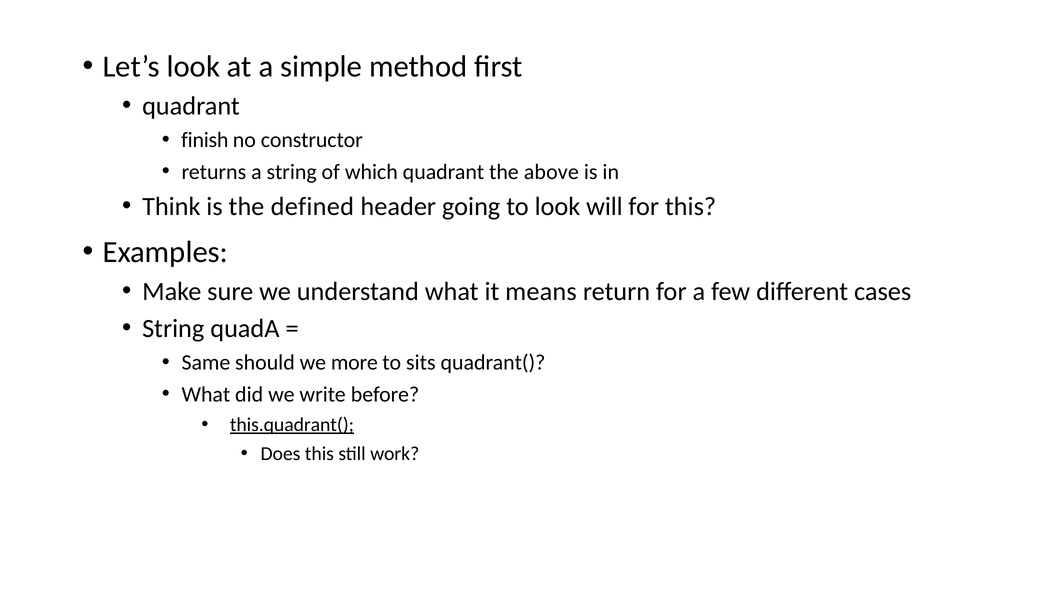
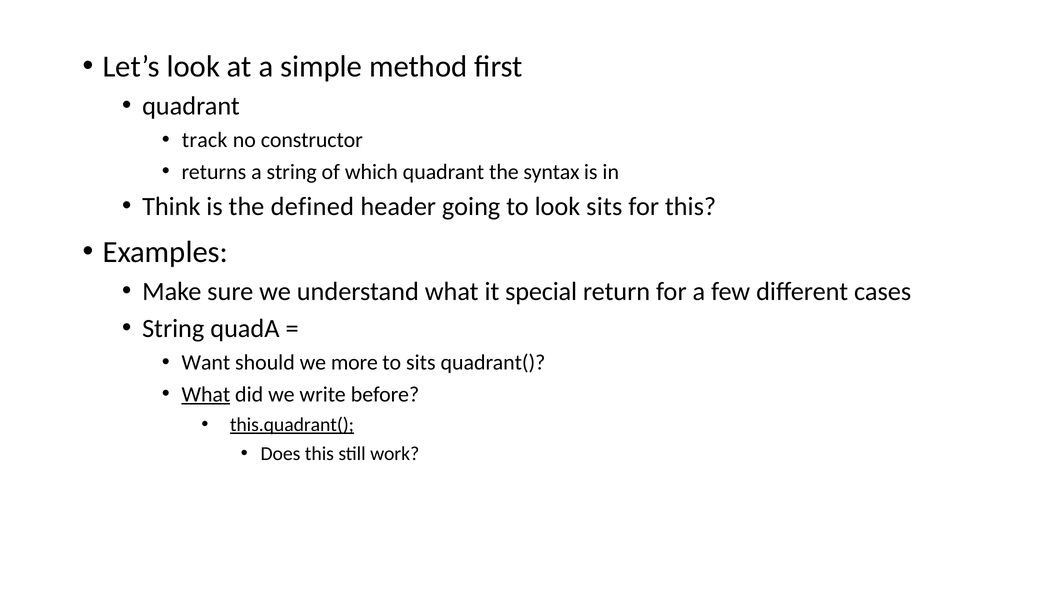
finish: finish -> track
above: above -> syntax
look will: will -> sits
means: means -> special
Same: Same -> Want
What at (206, 395) underline: none -> present
